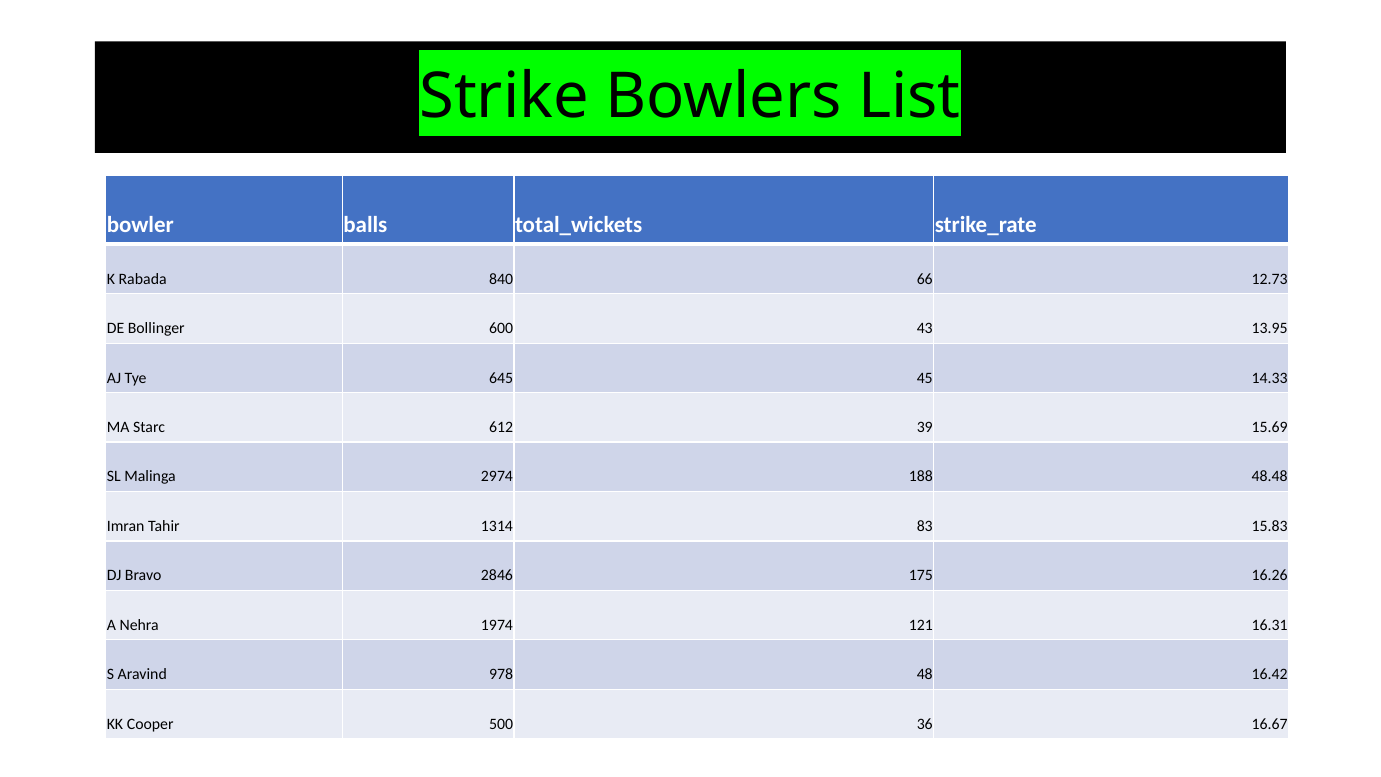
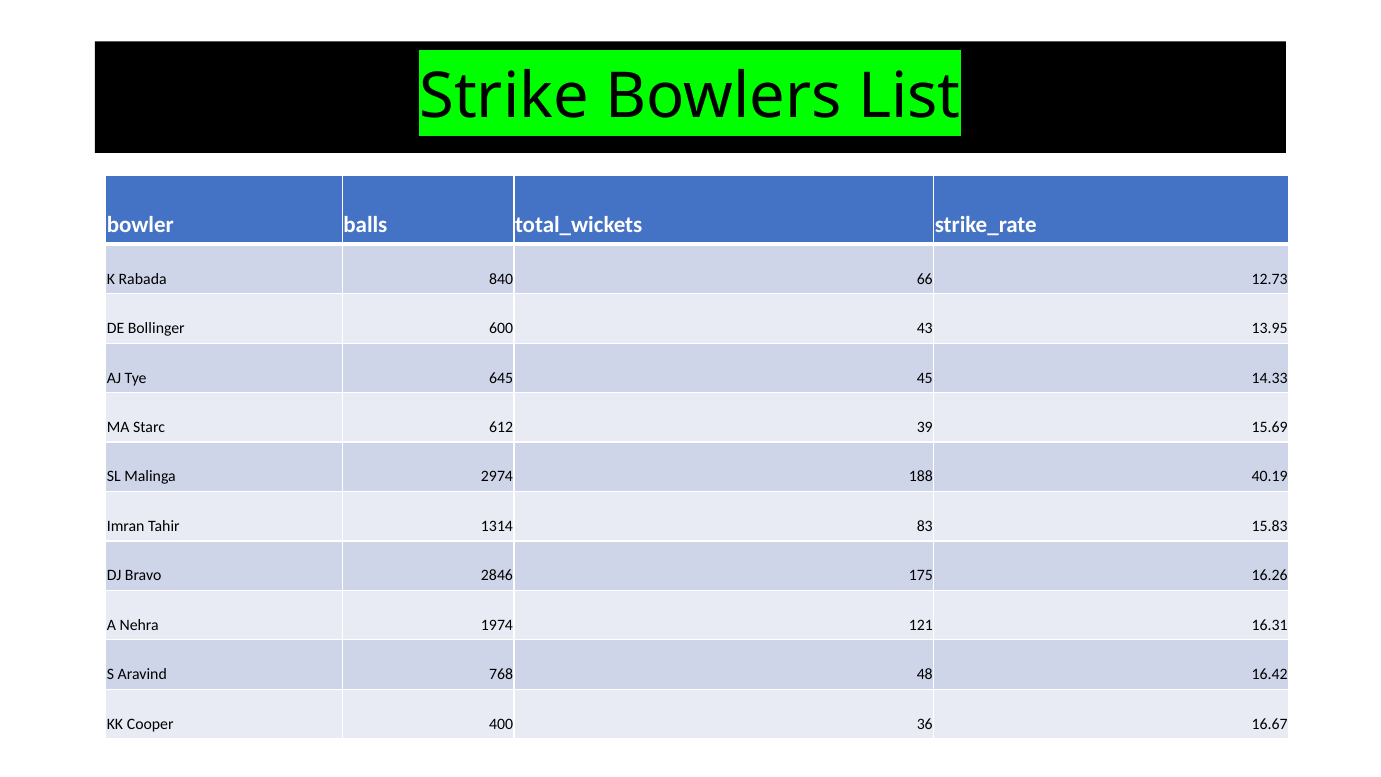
48.48: 48.48 -> 40.19
978: 978 -> 768
500: 500 -> 400
